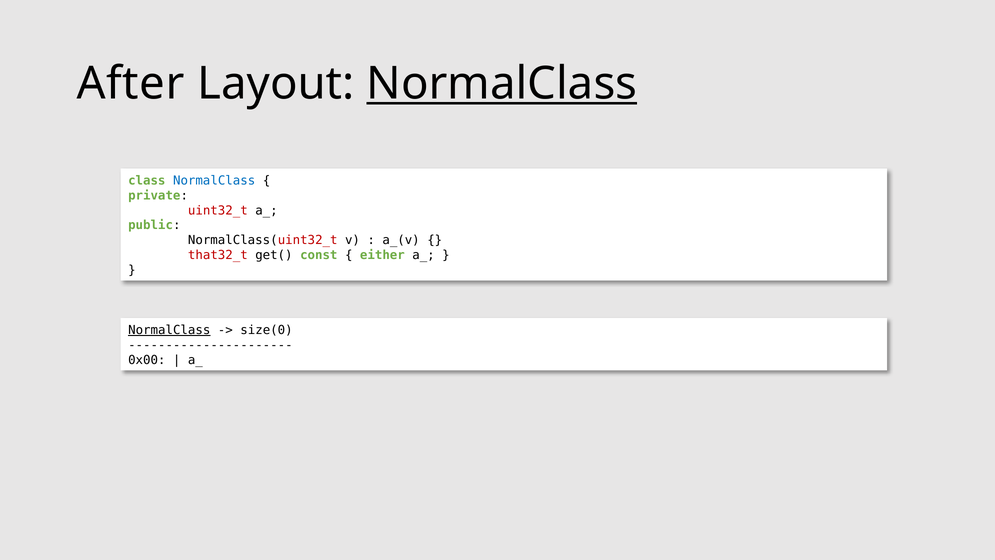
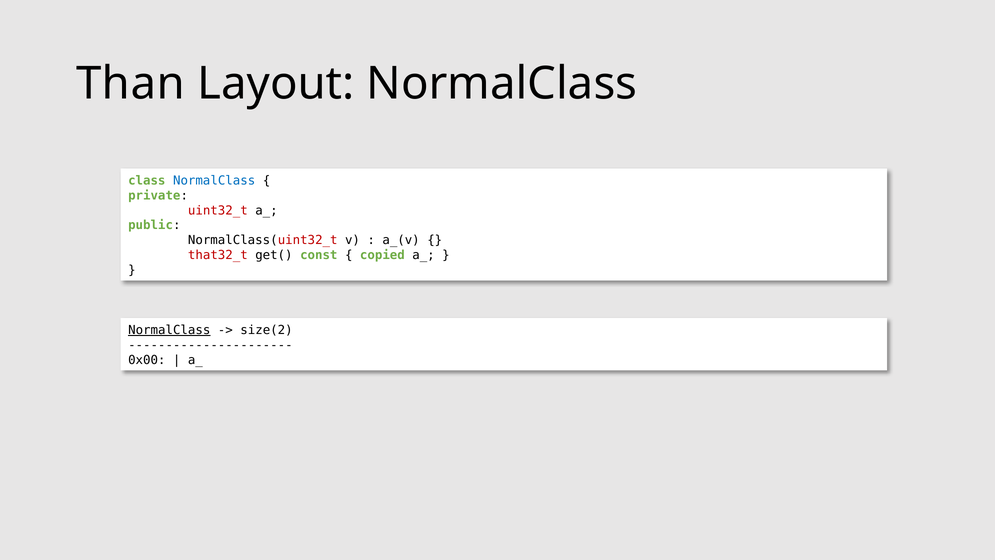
After: After -> Than
NormalClass at (502, 84) underline: present -> none
either: either -> copied
size(0: size(0 -> size(2
